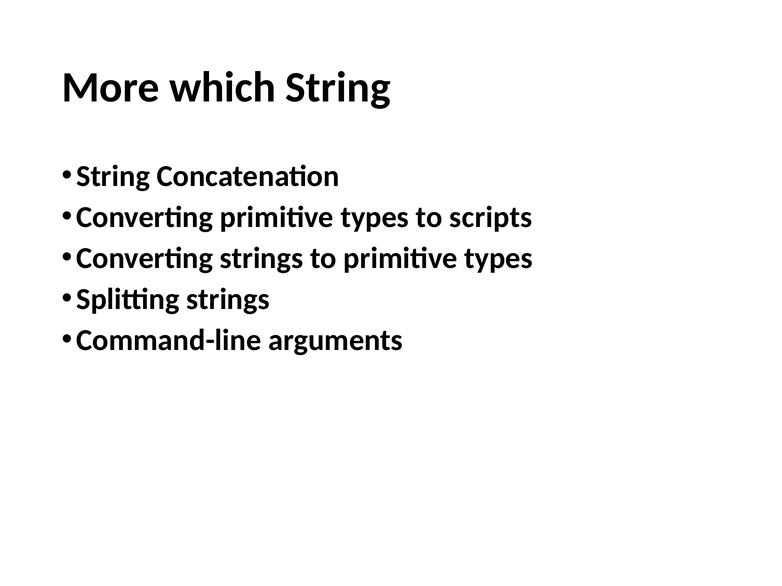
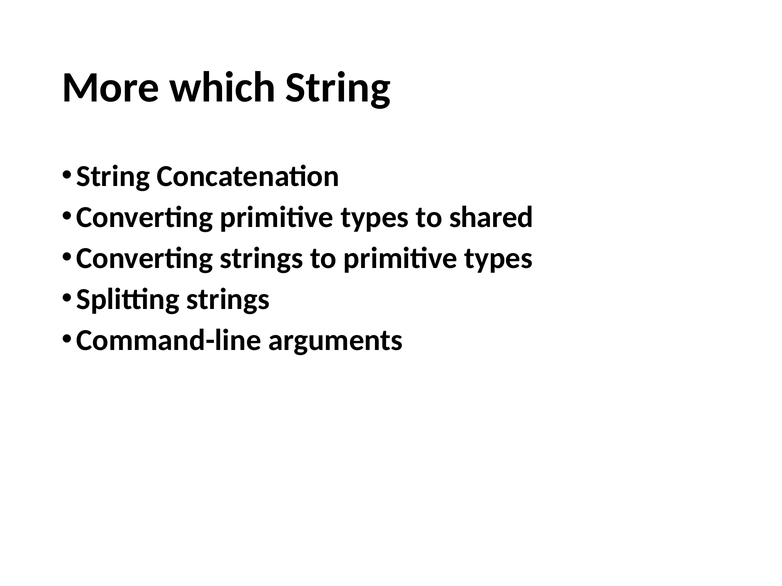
scripts: scripts -> shared
